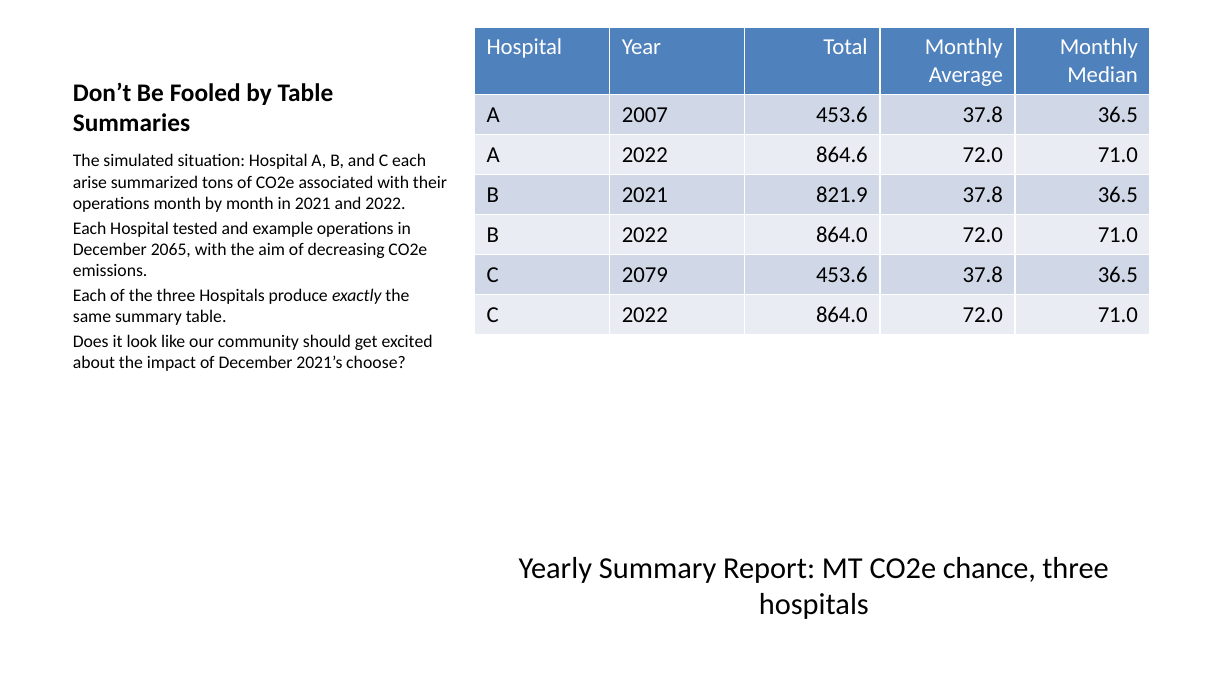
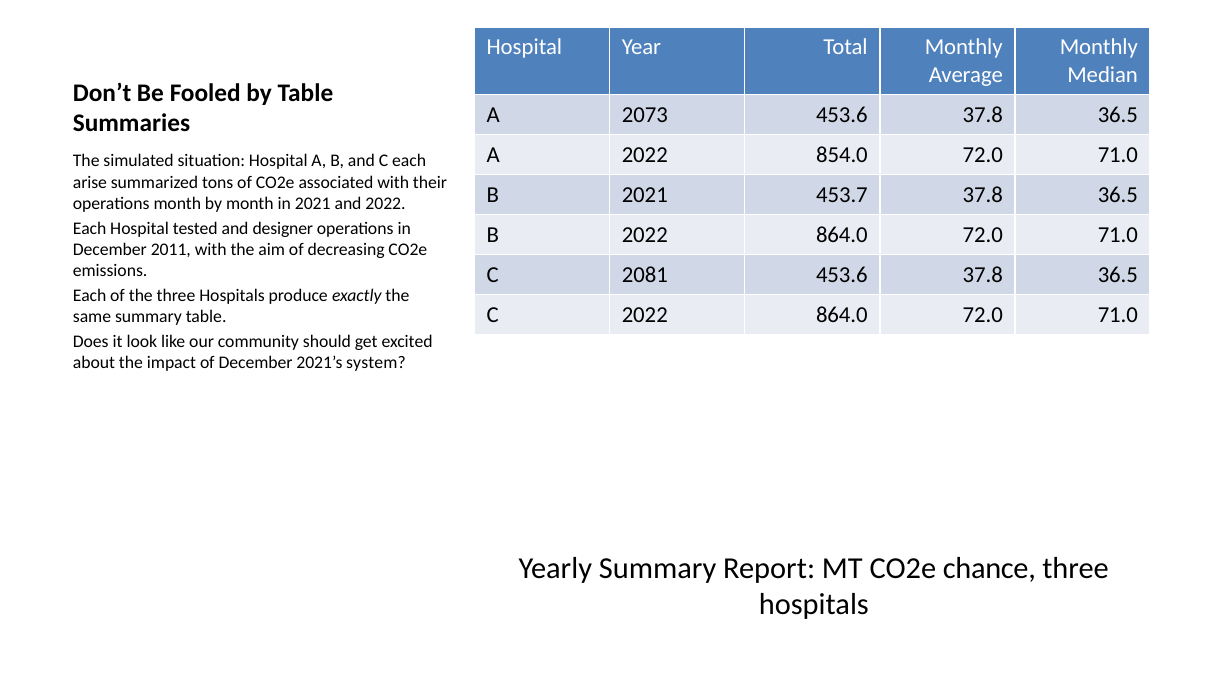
2007: 2007 -> 2073
864.6: 864.6 -> 854.0
821.9: 821.9 -> 453.7
example: example -> designer
2065: 2065 -> 2011
2079: 2079 -> 2081
choose: choose -> system
